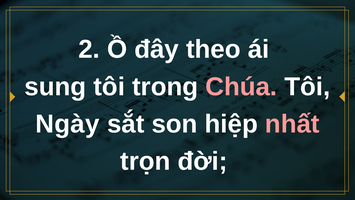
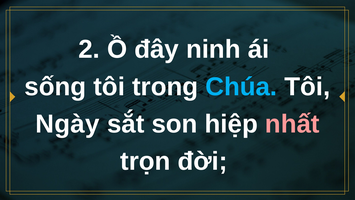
theo: theo -> ninh
sung: sung -> sống
Chúa colour: pink -> light blue
